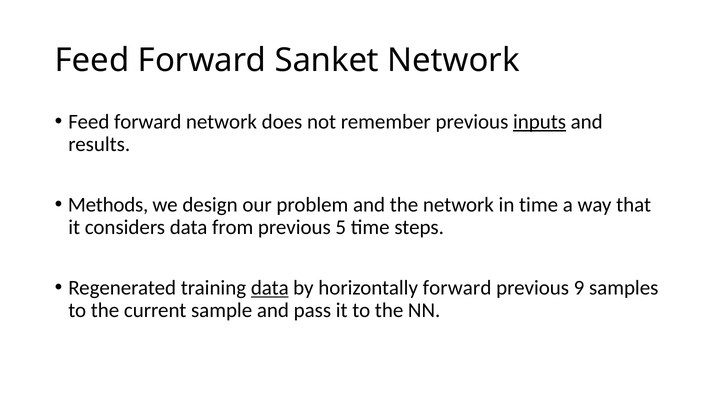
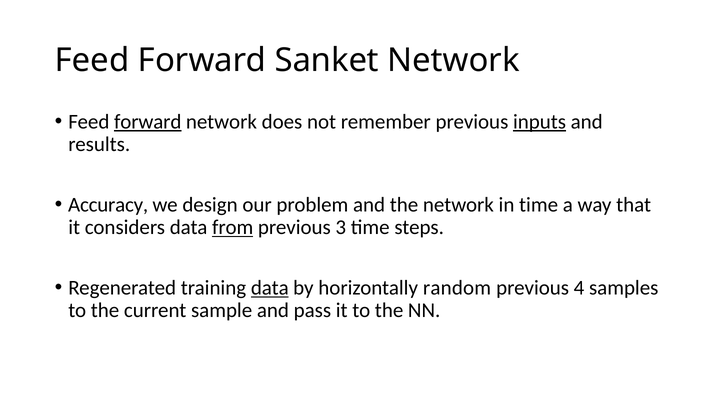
forward at (148, 122) underline: none -> present
Methods: Methods -> Accuracy
from underline: none -> present
5: 5 -> 3
horizontally forward: forward -> random
9: 9 -> 4
